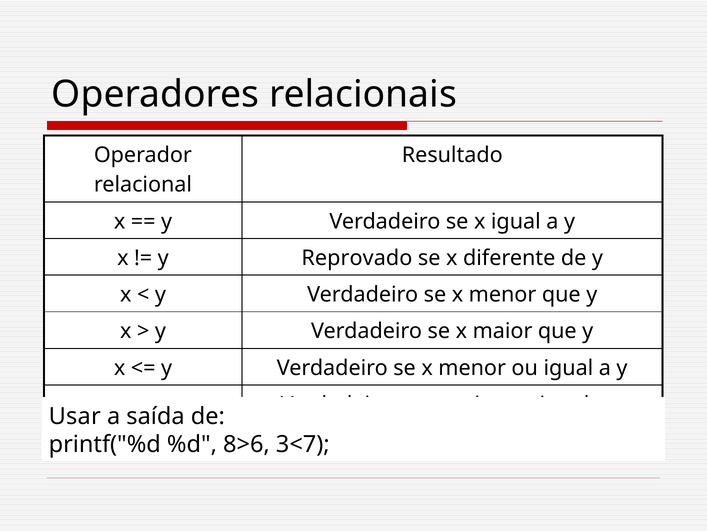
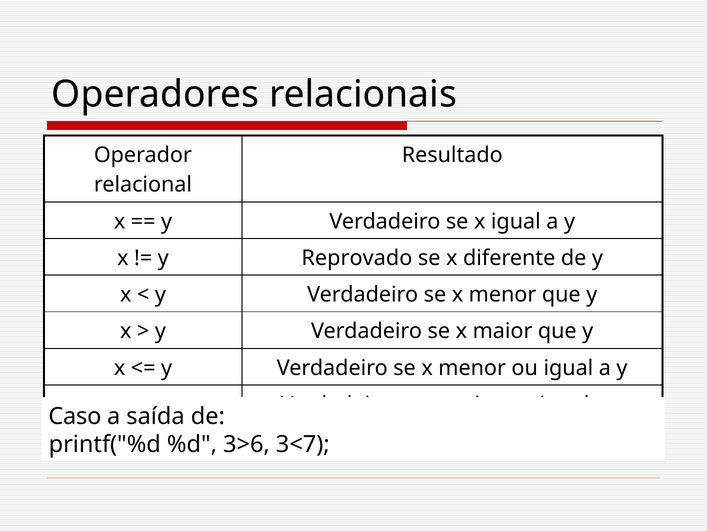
Usar: Usar -> Caso
8>6: 8>6 -> 3>6
